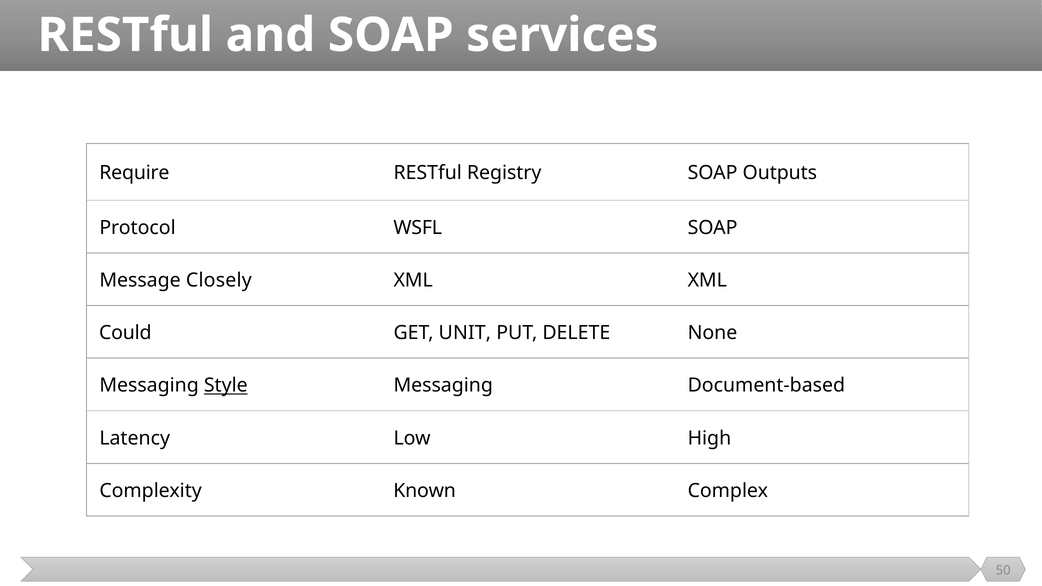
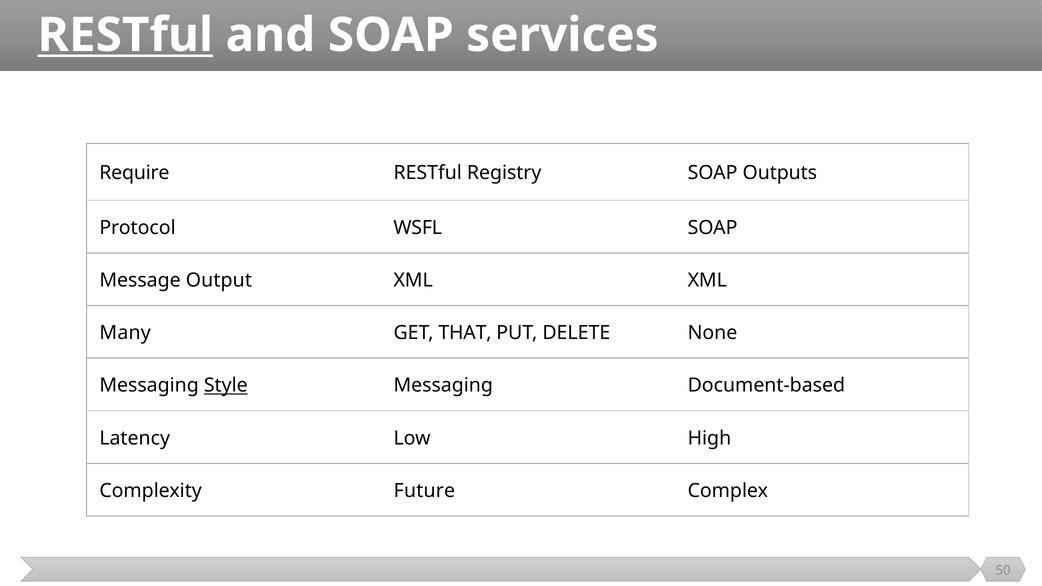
RESTful at (125, 35) underline: none -> present
Closely: Closely -> Output
Could: Could -> Many
UNIT: UNIT -> THAT
Known: Known -> Future
